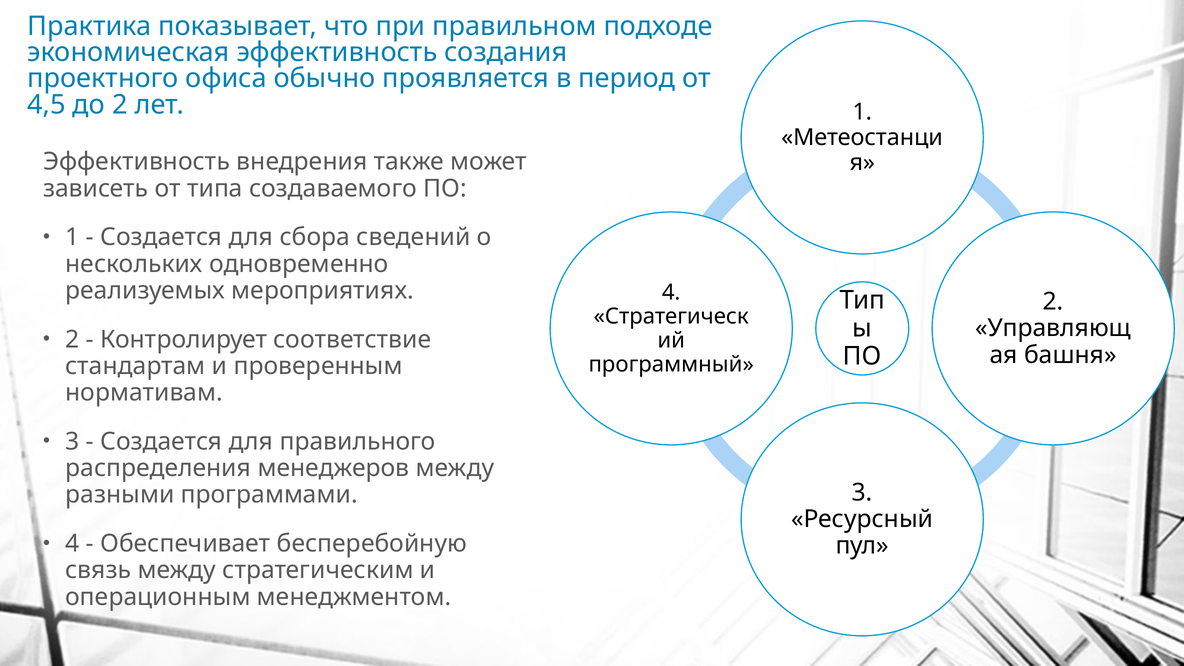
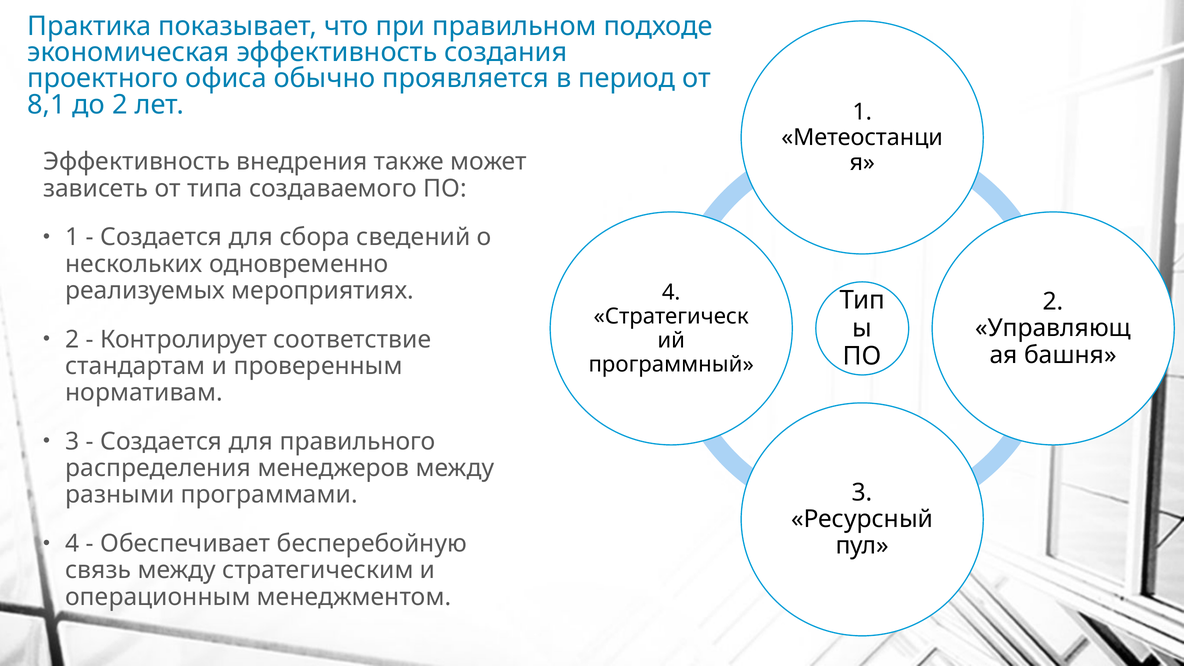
4,5: 4,5 -> 8,1
